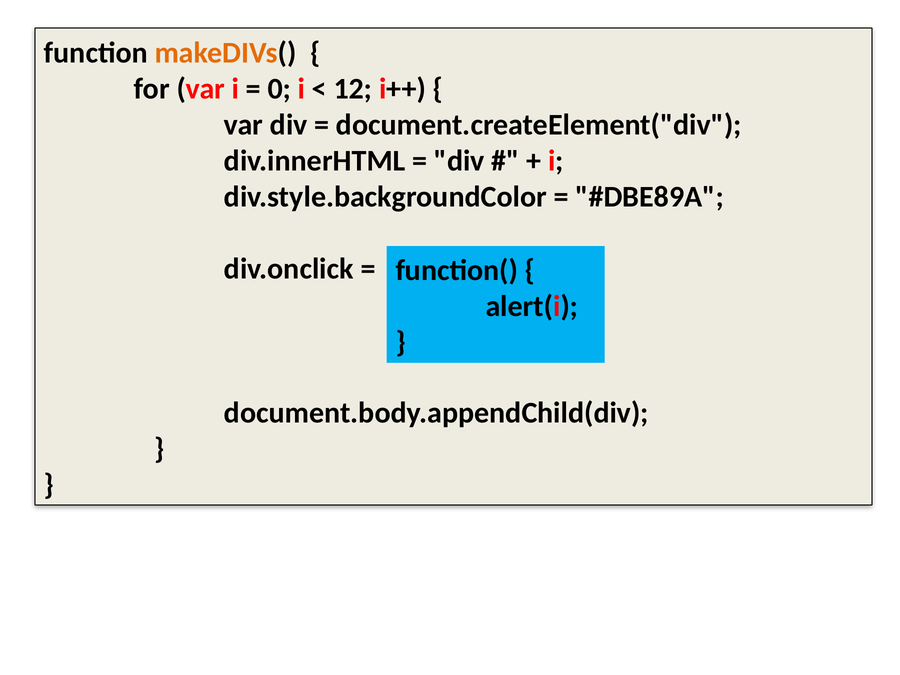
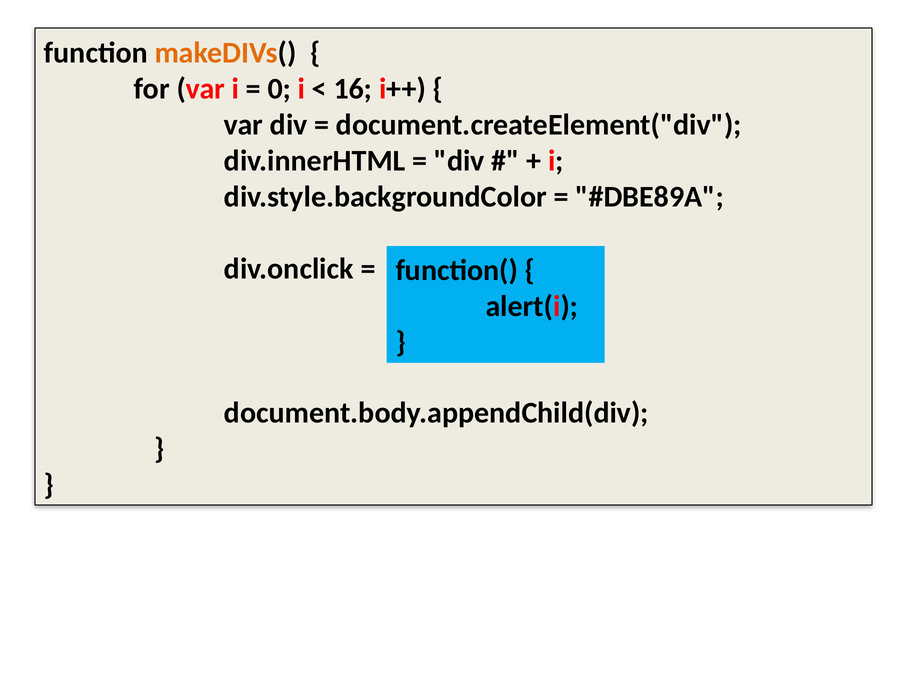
12: 12 -> 16
